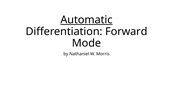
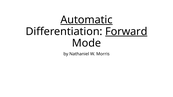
Forward underline: none -> present
